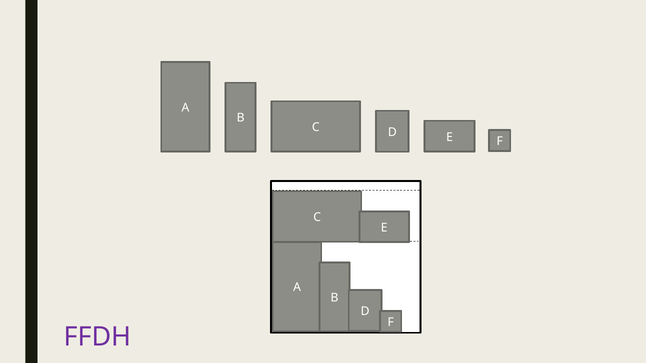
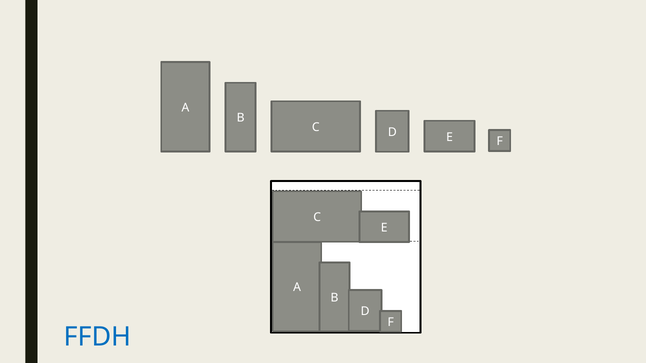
FFDH colour: purple -> blue
